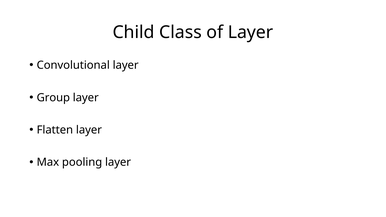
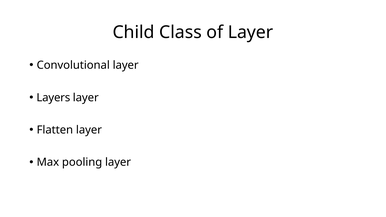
Group: Group -> Layers
